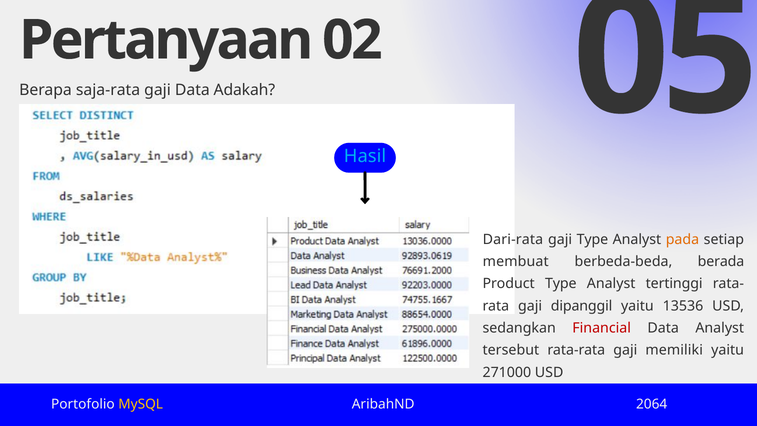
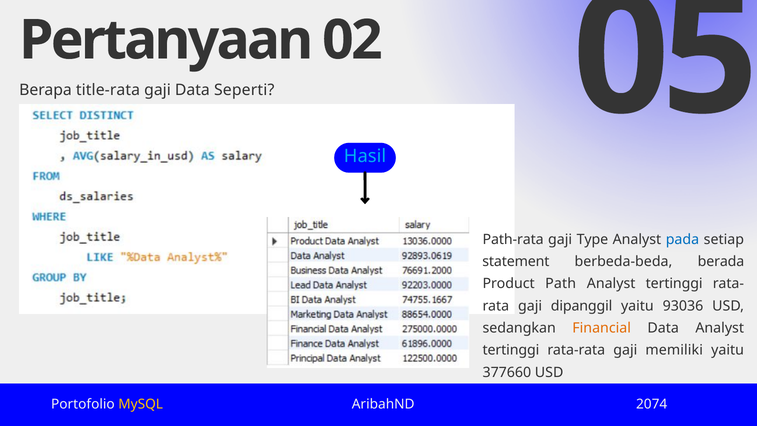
saja-rata: saja-rata -> title-rata
Adakah: Adakah -> Seperti
Dari-rata: Dari-rata -> Path-rata
pada colour: orange -> blue
membuat: membuat -> statement
Product Type: Type -> Path
13536: 13536 -> 93036
Financial colour: red -> orange
tersebut at (511, 350): tersebut -> tertinggi
271000: 271000 -> 377660
2064: 2064 -> 2074
